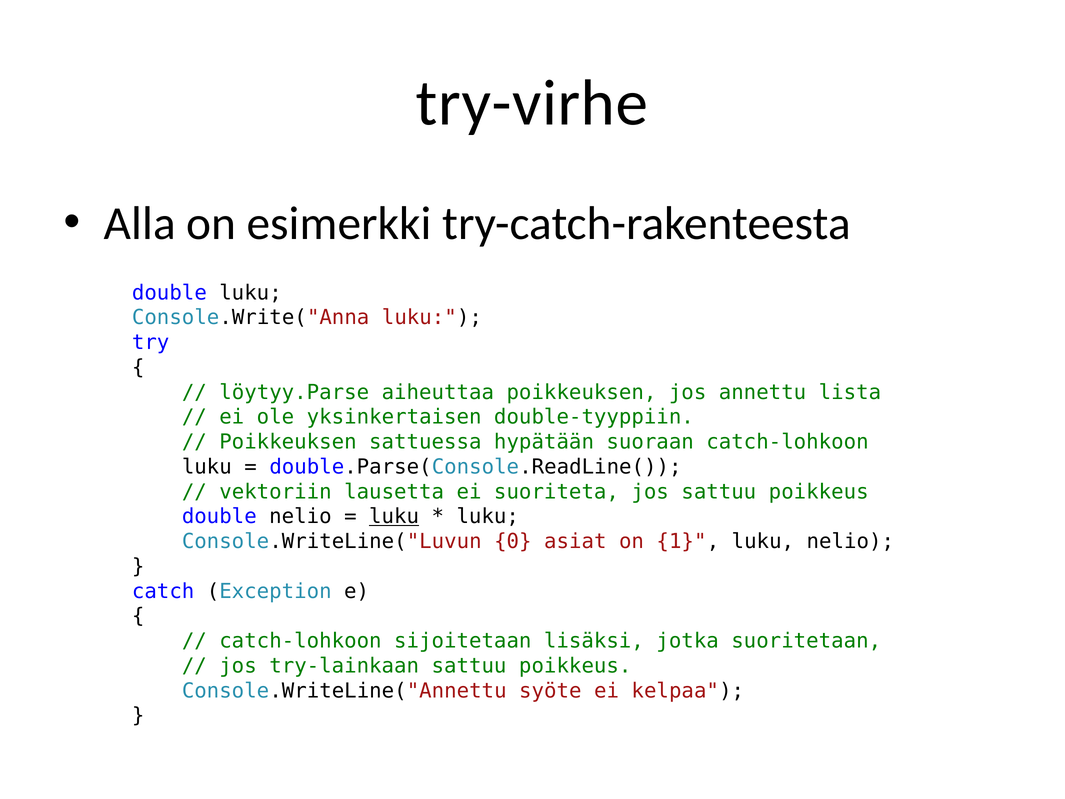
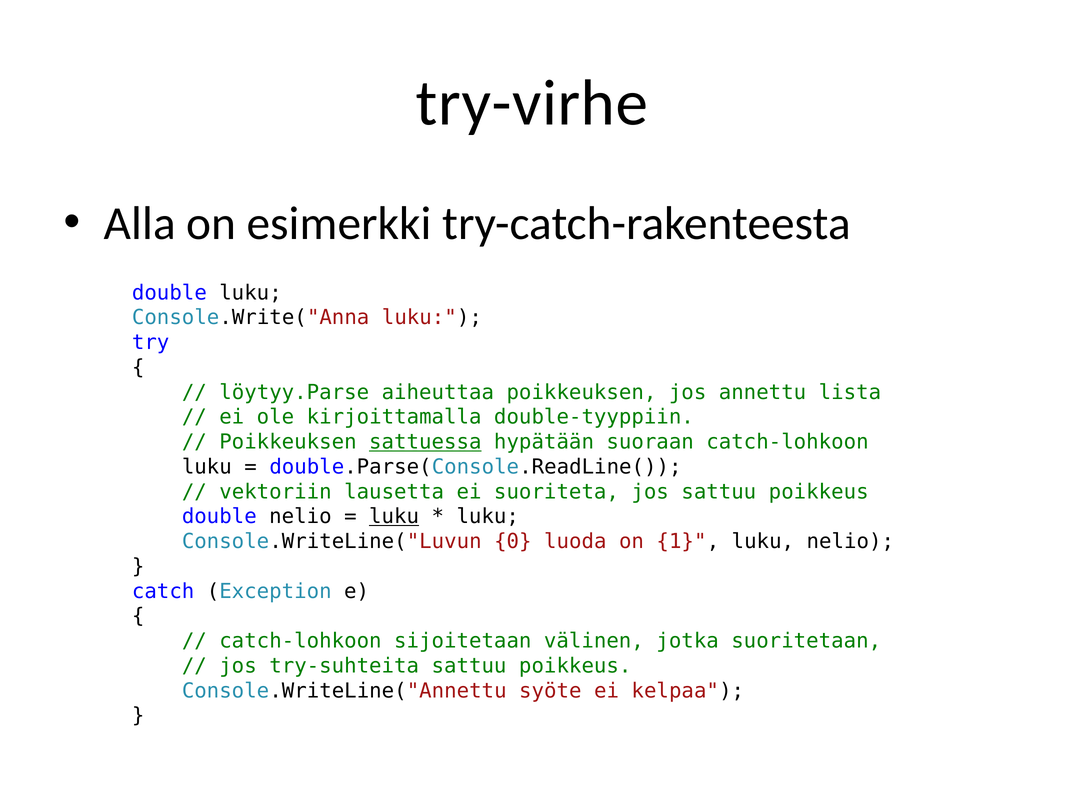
yksinkertaisen: yksinkertaisen -> kirjoittamalla
sattuessa underline: none -> present
asiat: asiat -> luoda
lisäksi: lisäksi -> välinen
try-lainkaan: try-lainkaan -> try-suhteita
